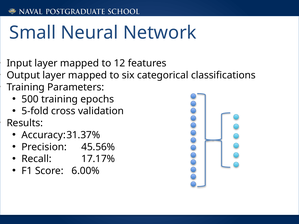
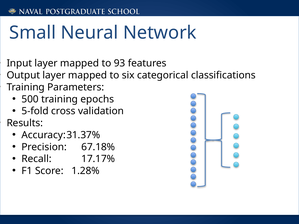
12: 12 -> 93
45.56%: 45.56% -> 67.18%
6.00%: 6.00% -> 1.28%
